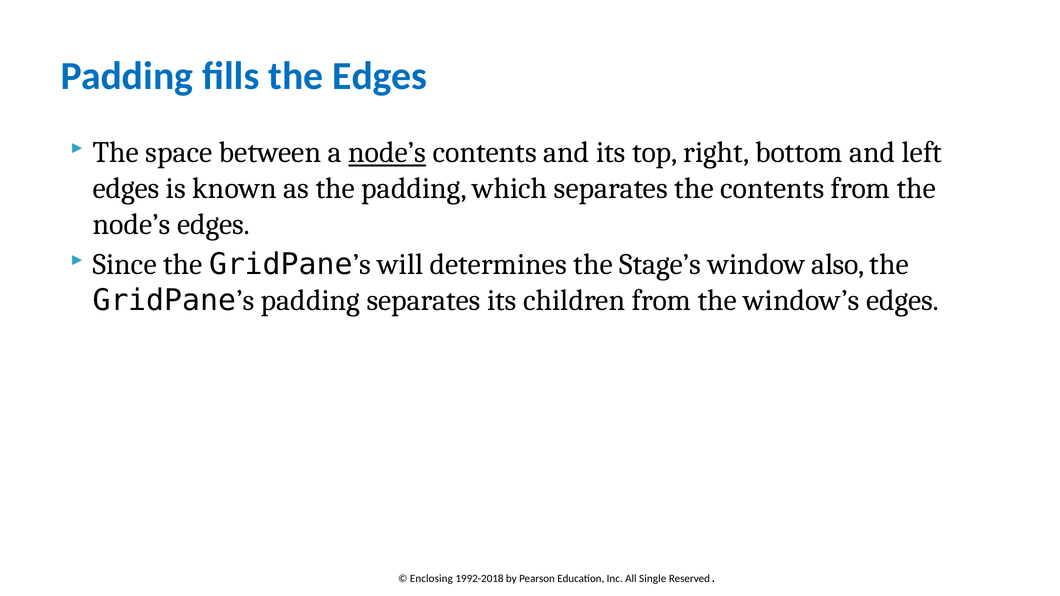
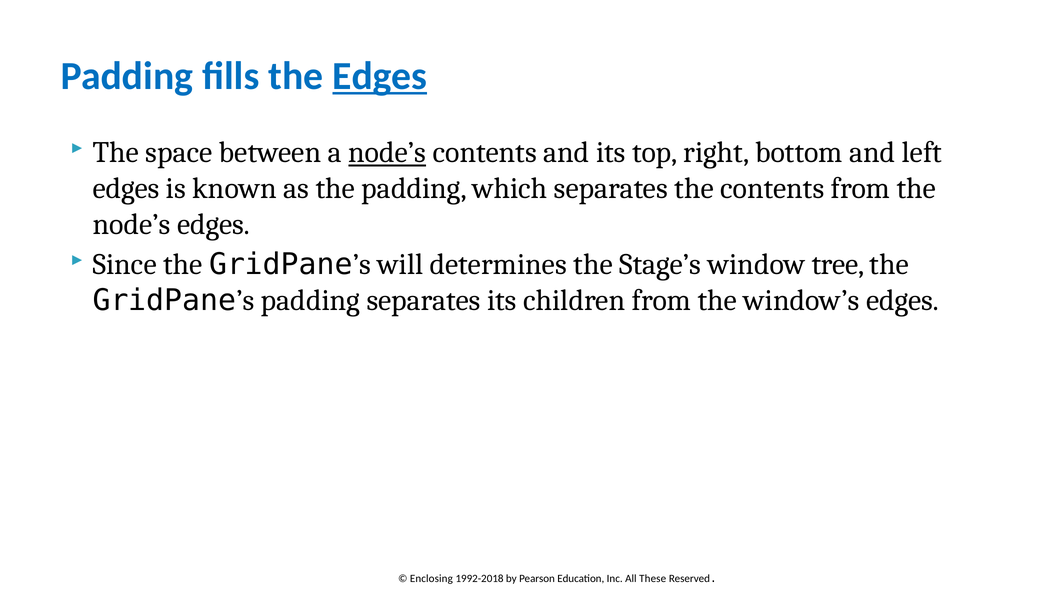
Edges at (380, 76) underline: none -> present
also: also -> tree
Single: Single -> These
